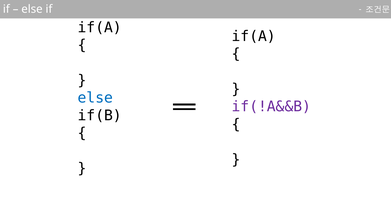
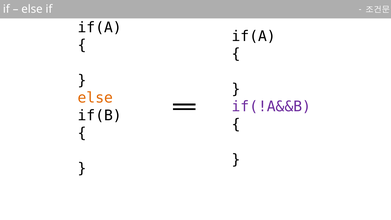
else at (95, 98) colour: blue -> orange
